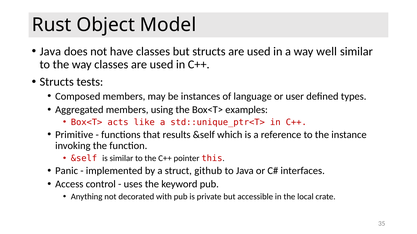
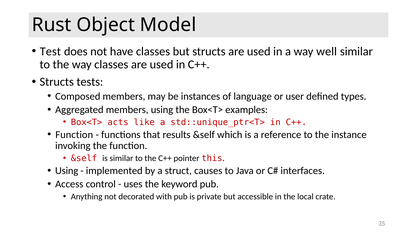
Java at (50, 52): Java -> Test
Primitive at (74, 135): Primitive -> Function
Panic at (67, 171): Panic -> Using
github: github -> causes
